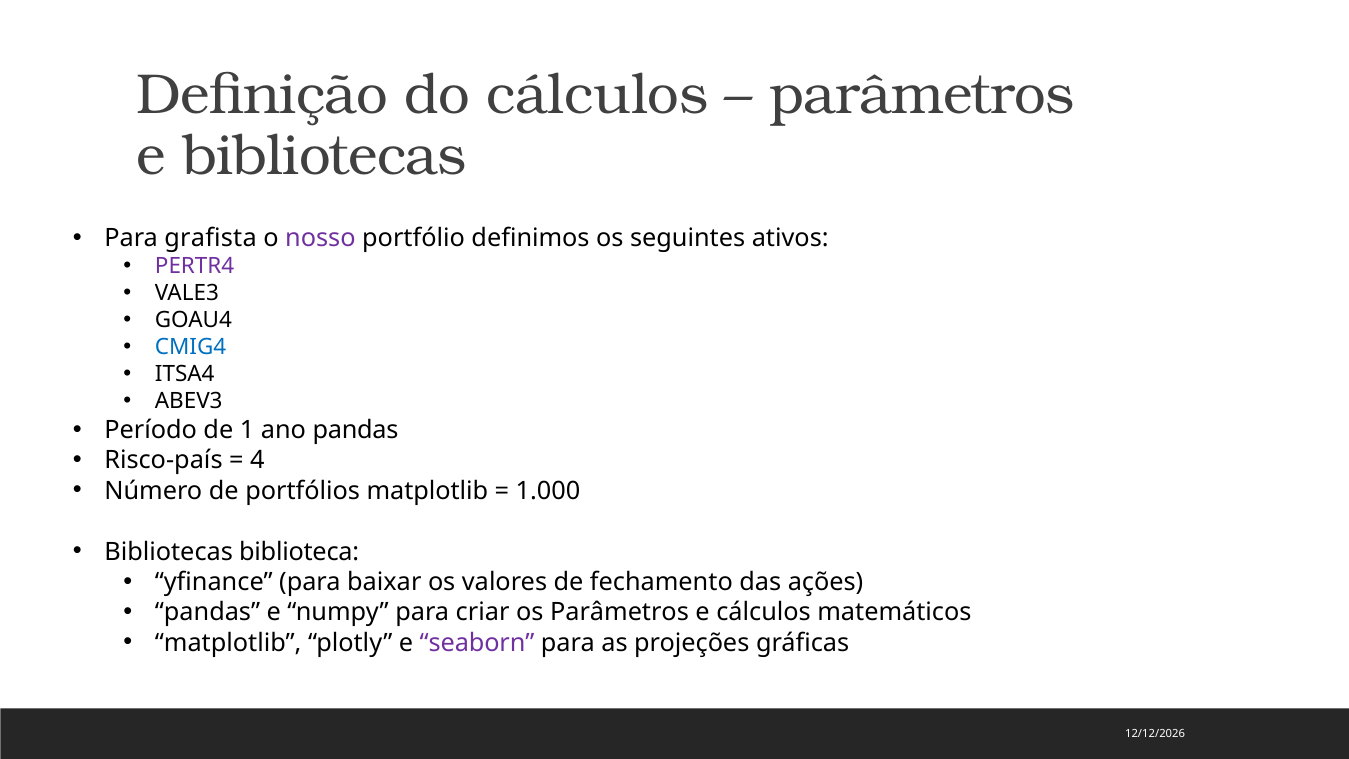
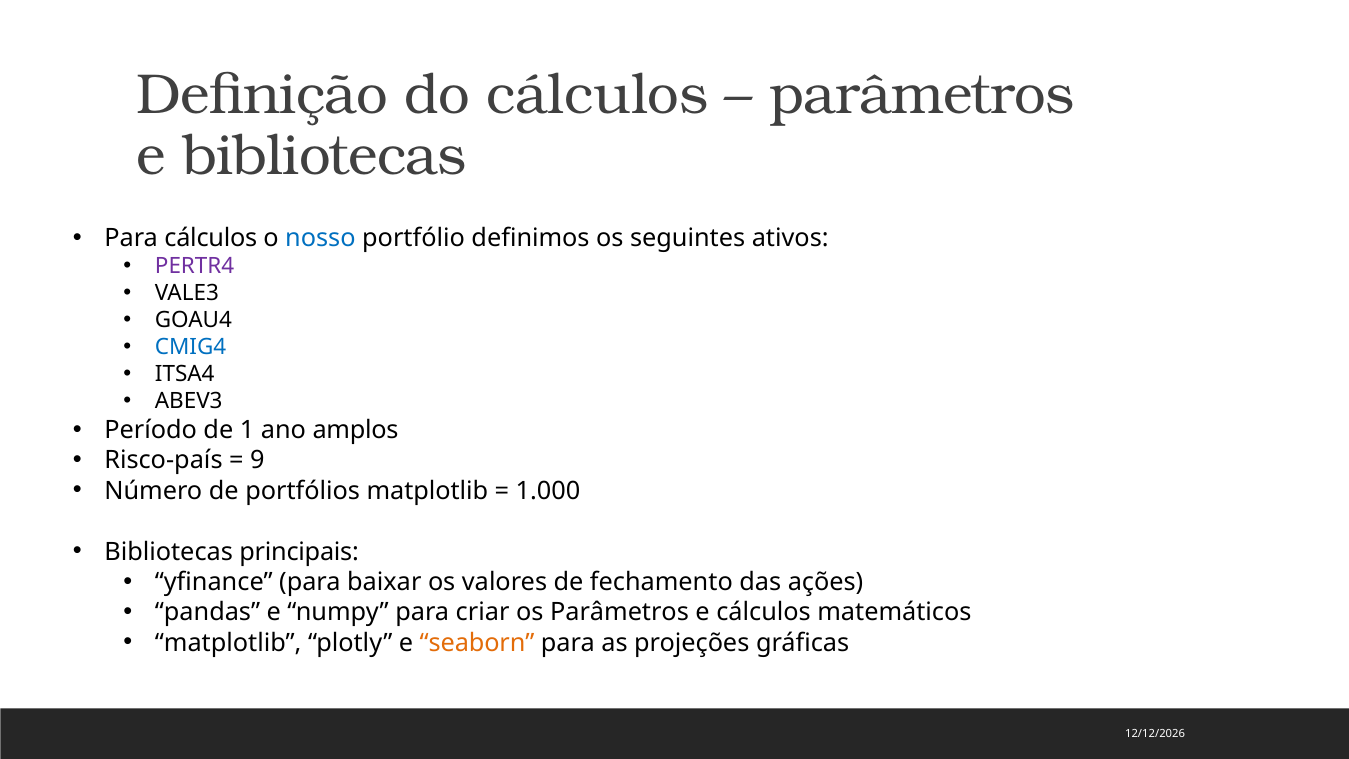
Para grafista: grafista -> cálculos
nosso colour: purple -> blue
ano pandas: pandas -> amplos
4: 4 -> 9
biblioteca: biblioteca -> principais
seaborn colour: purple -> orange
